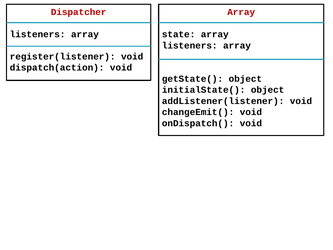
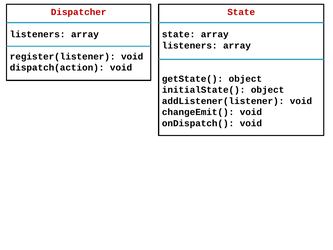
Array at (241, 12): Array -> State
